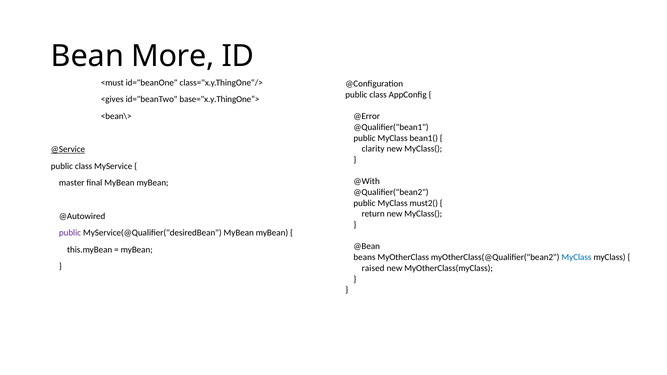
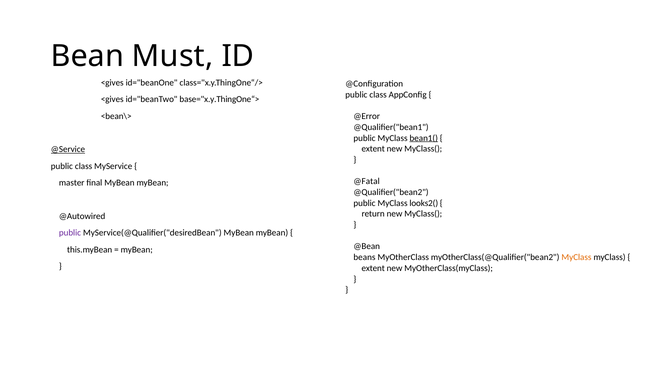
More: More -> Must
<must at (112, 83): <must -> <gives
bean1( underline: none -> present
clarity at (373, 149): clarity -> extent
@With: @With -> @Fatal
must2(: must2( -> looks2(
MyClass at (576, 257) colour: blue -> orange
raised at (373, 268): raised -> extent
